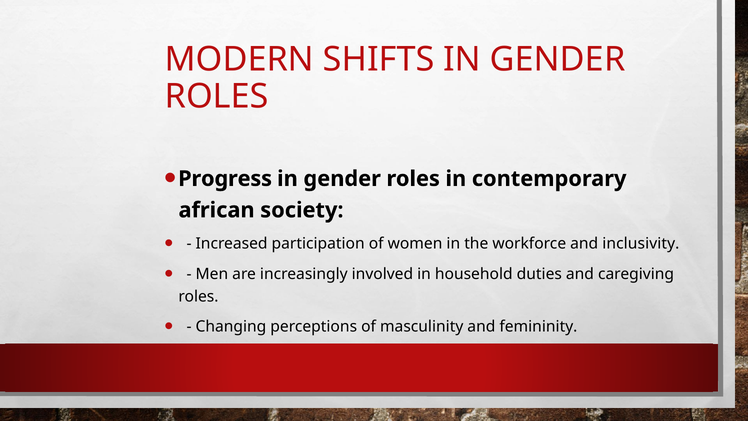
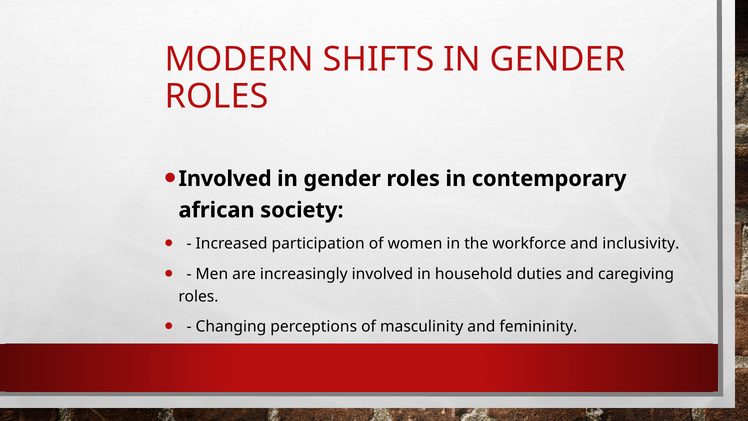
Progress at (225, 179): Progress -> Involved
